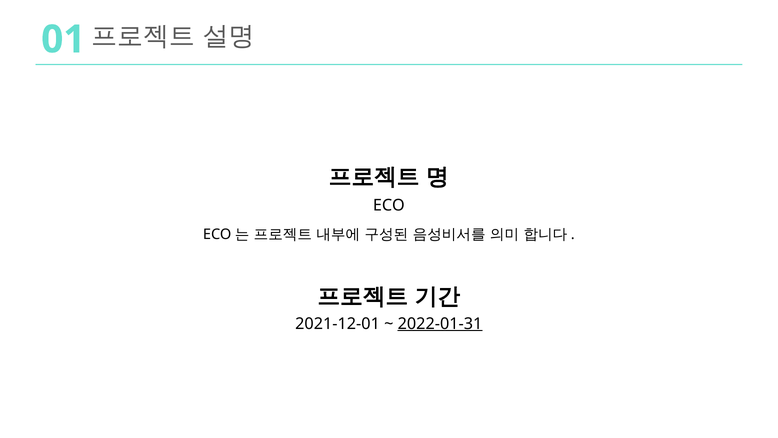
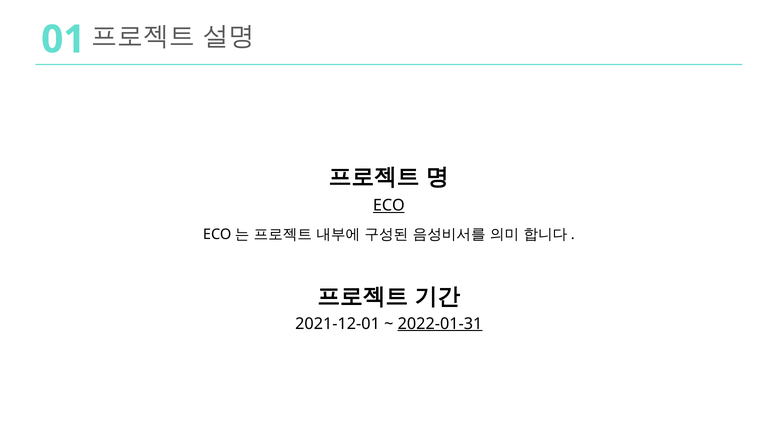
ECO underline: none -> present
